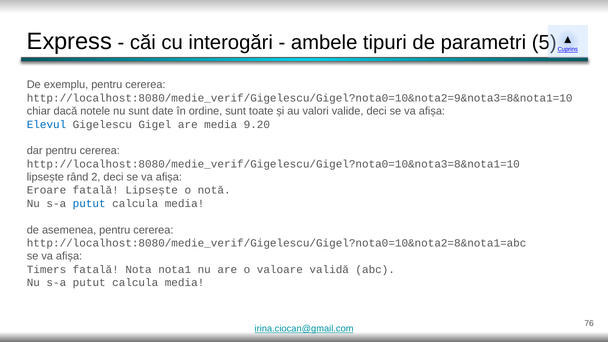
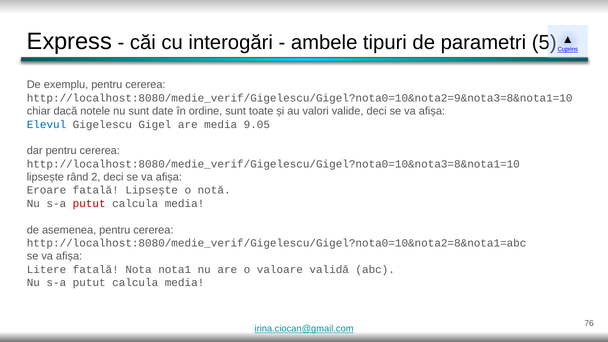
9.20: 9.20 -> 9.05
putut at (89, 204) colour: blue -> red
Timers: Timers -> Litere
